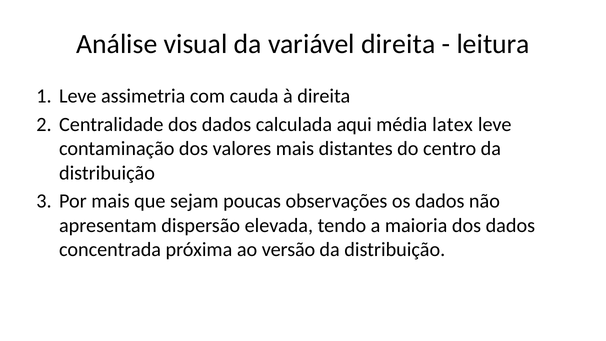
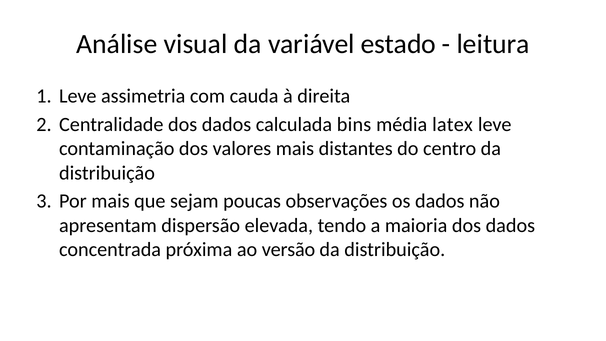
variável direita: direita -> estado
aqui: aqui -> bins
